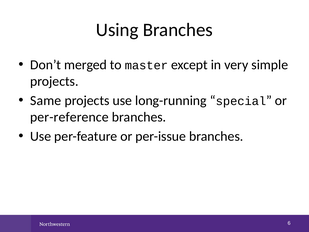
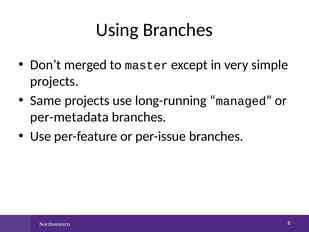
special: special -> managed
per-reference: per-reference -> per-metadata
